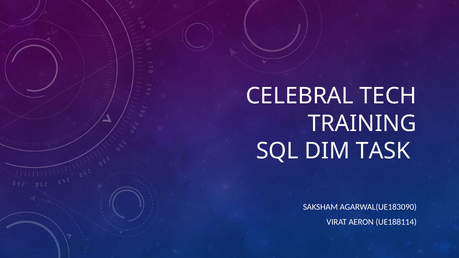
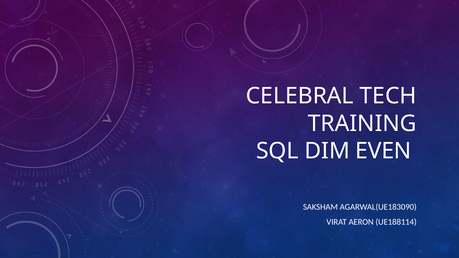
TASK: TASK -> EVEN
